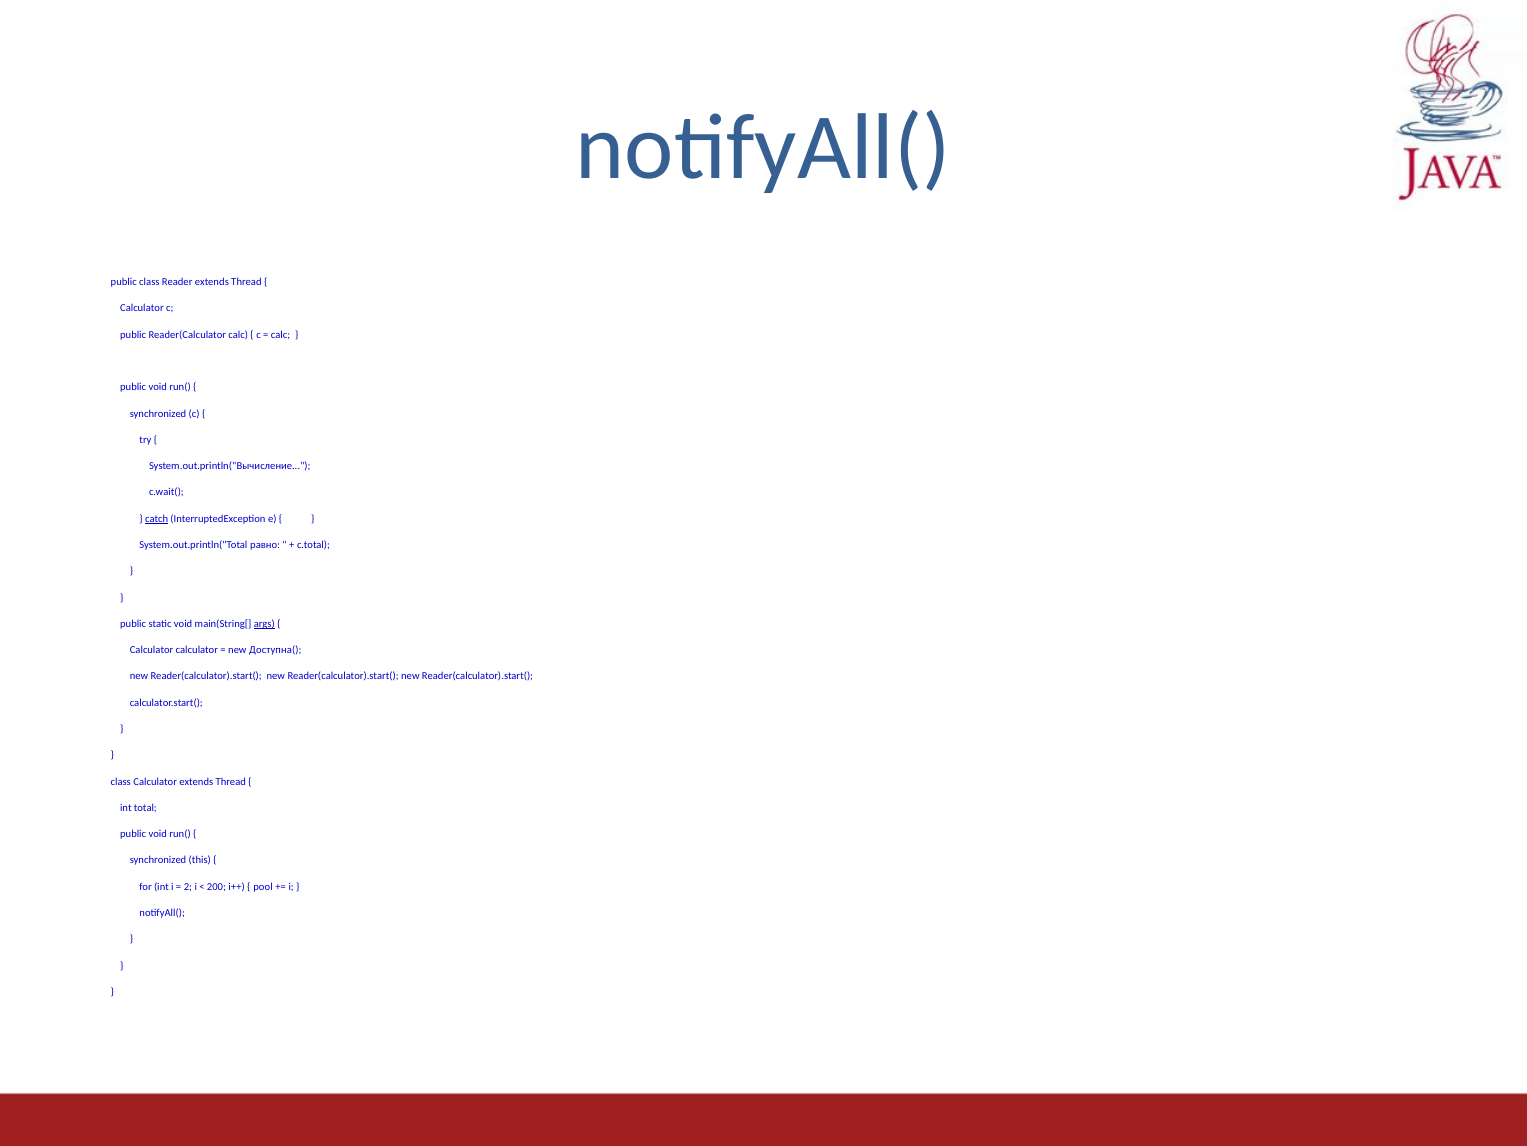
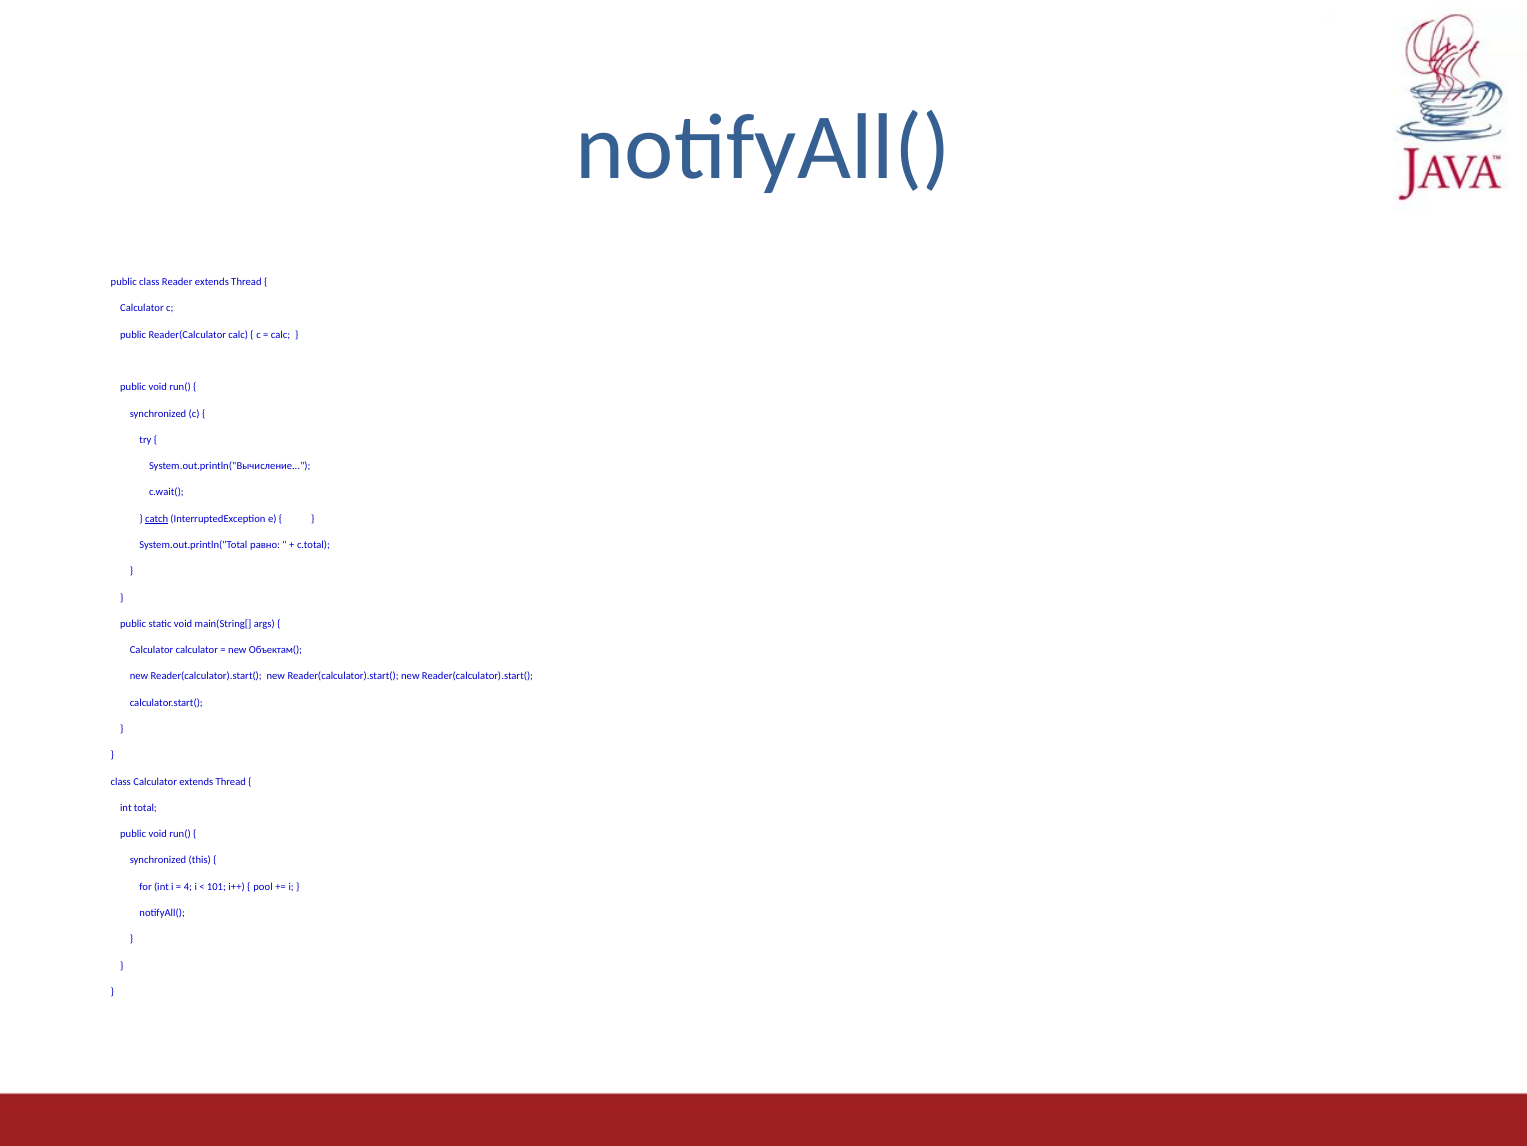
args underline: present -> none
Доступна(: Доступна( -> Объектам(
2: 2 -> 4
200: 200 -> 101
